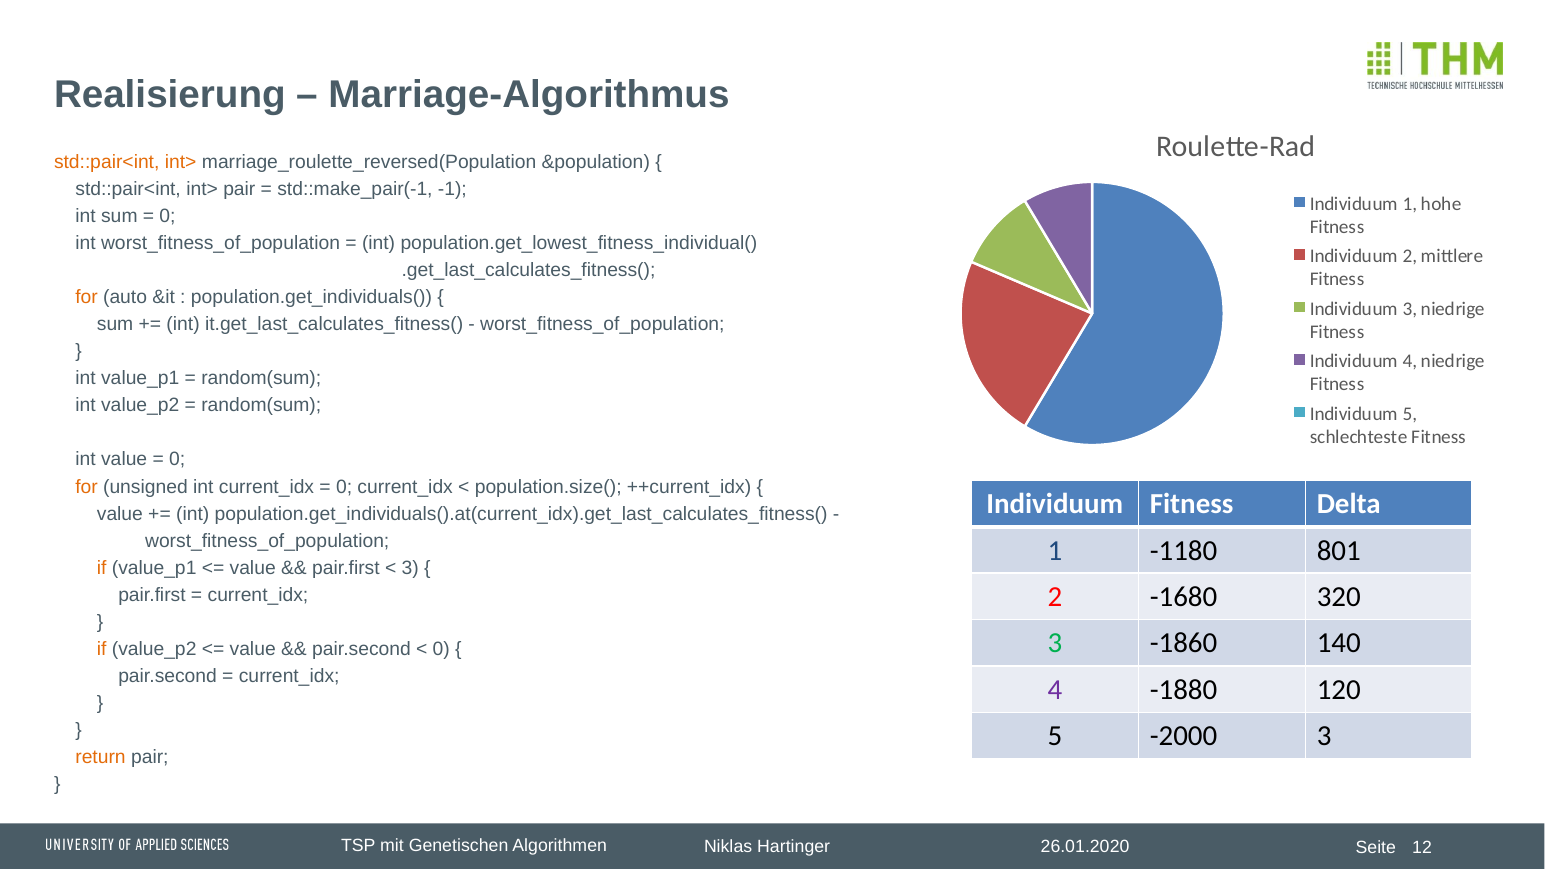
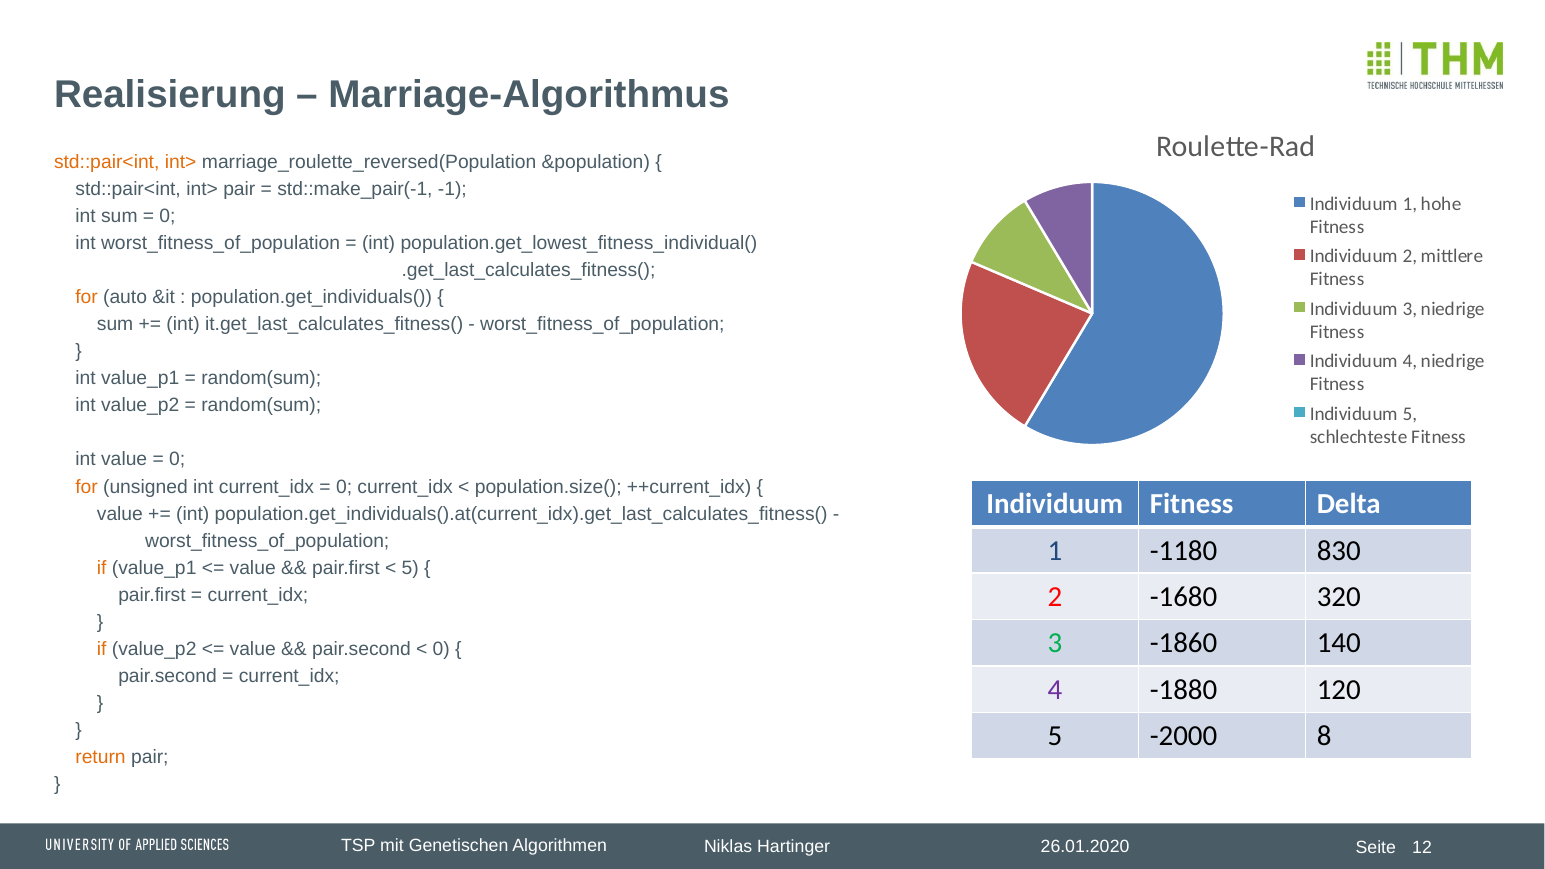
801: 801 -> 830
3 at (410, 568): 3 -> 5
-2000 3: 3 -> 8
